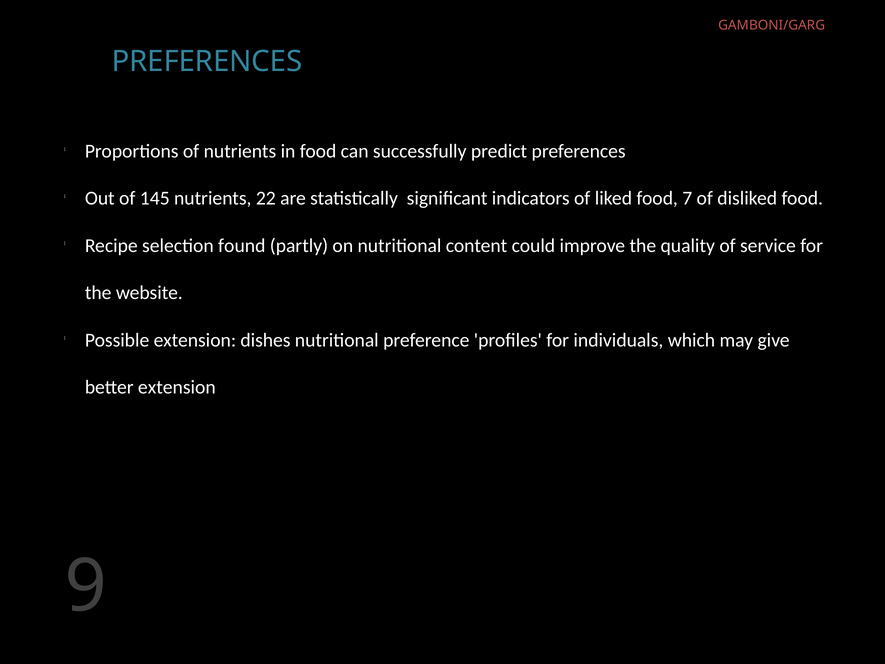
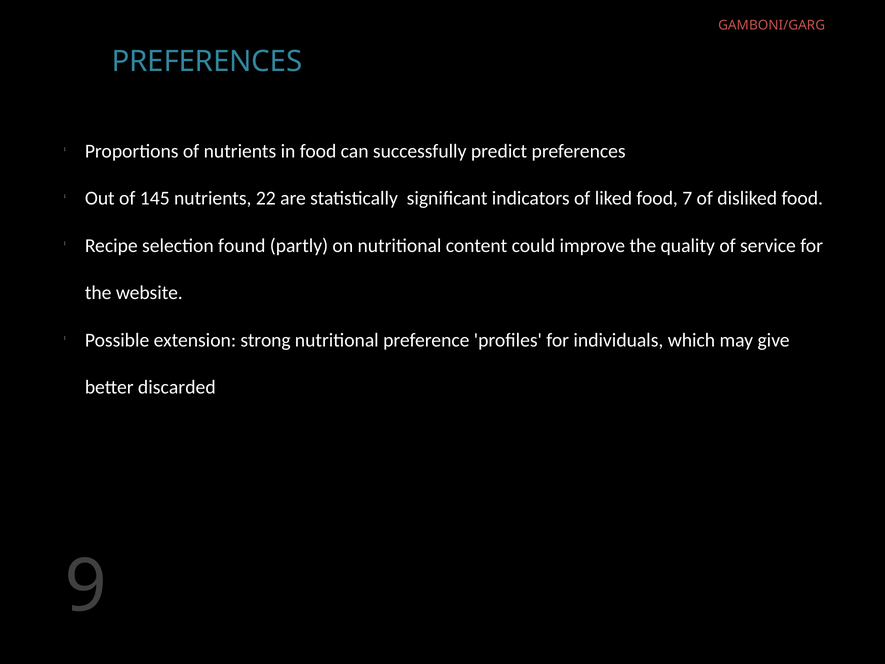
dishes: dishes -> strong
better extension: extension -> discarded
